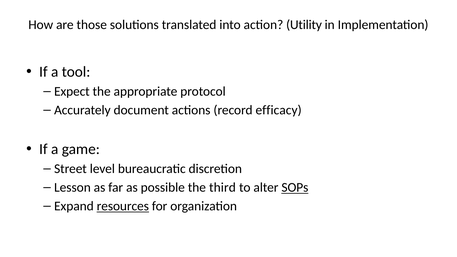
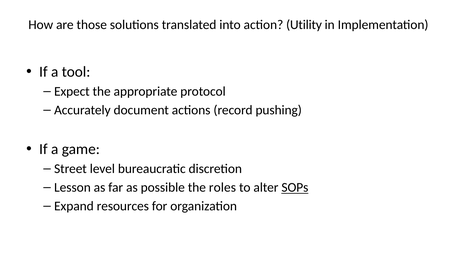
efficacy: efficacy -> pushing
third: third -> roles
resources underline: present -> none
